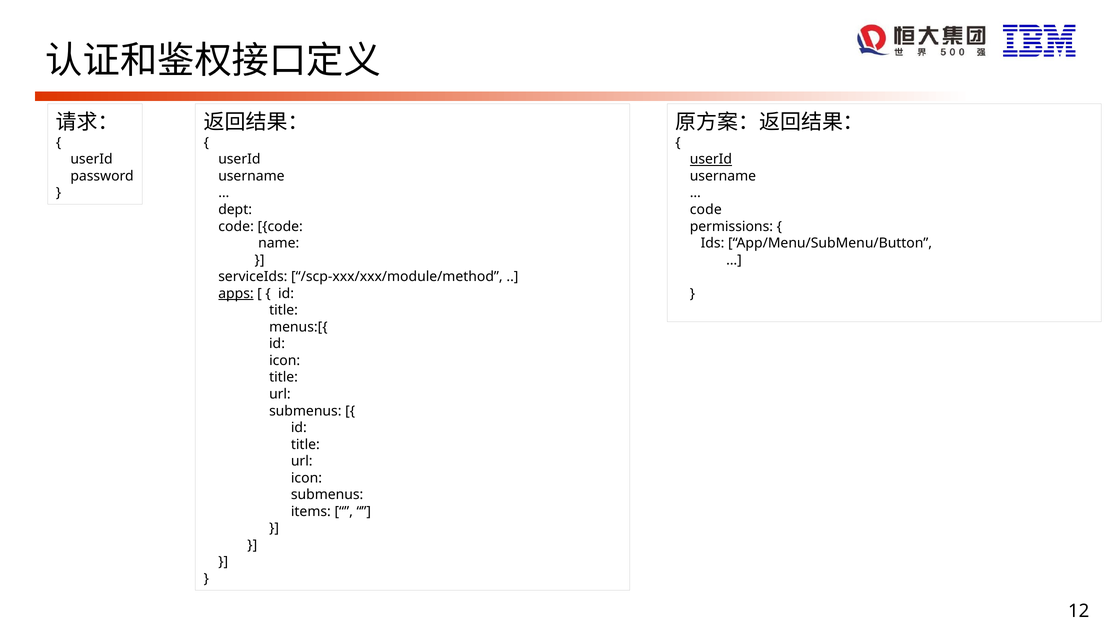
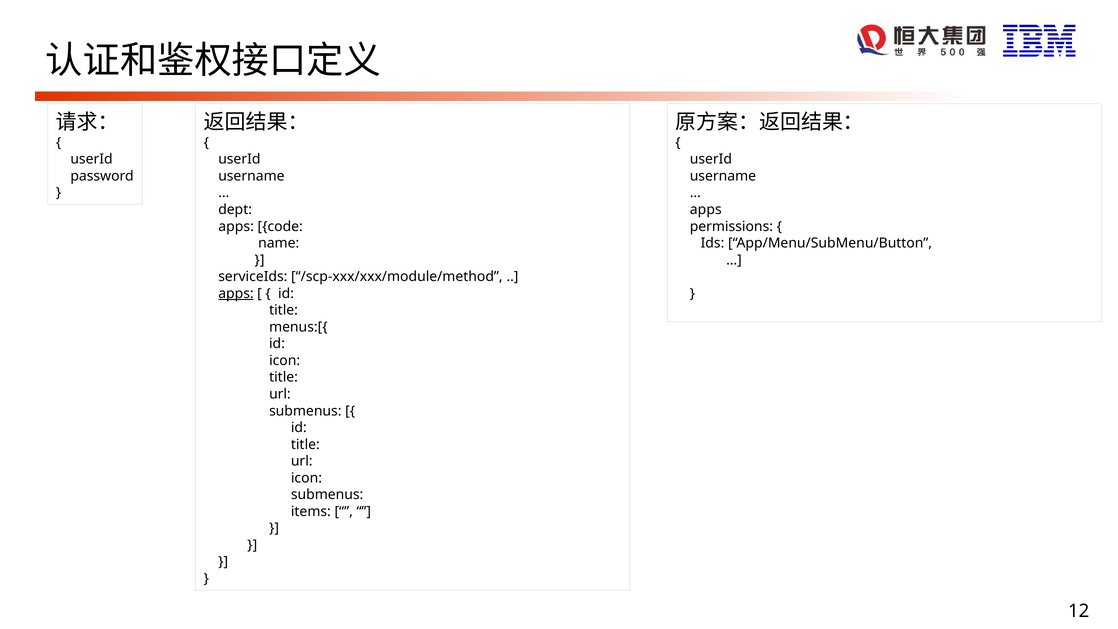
userId at (711, 159) underline: present -> none
code at (706, 210): code -> apps
code at (236, 226): code -> apps
